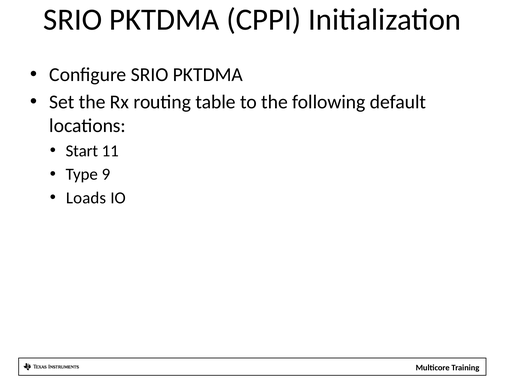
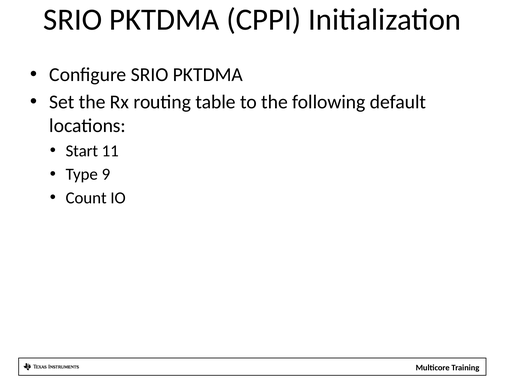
Loads: Loads -> Count
